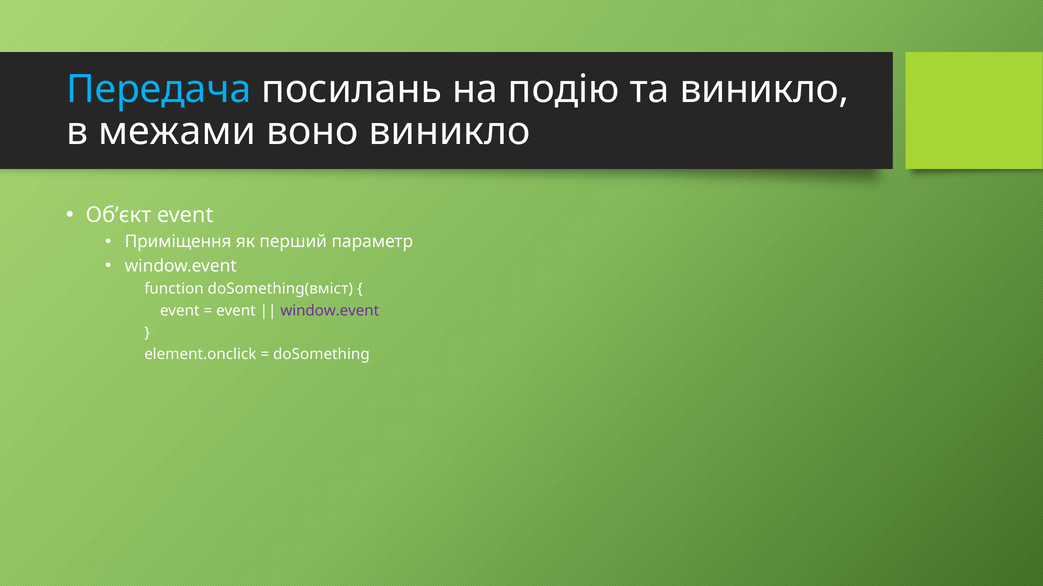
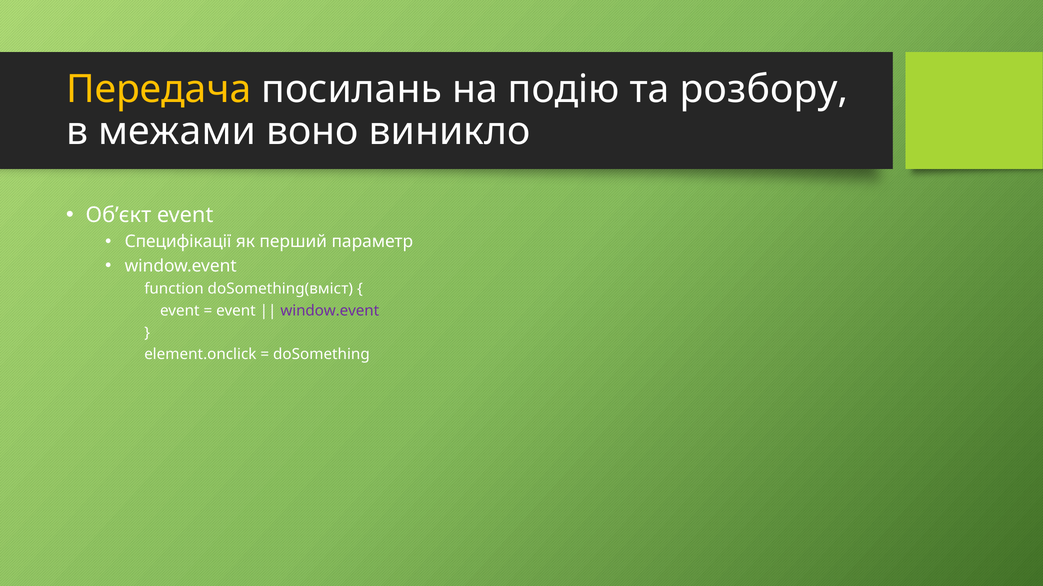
Передача colour: light blue -> yellow
та виникло: виникло -> розбору
Приміщення: Приміщення -> Специфікації
